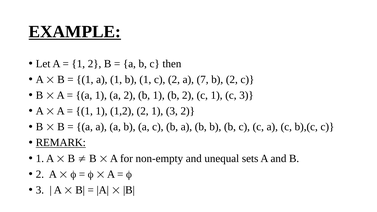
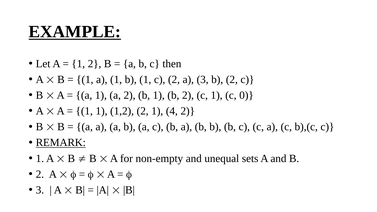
a 7: 7 -> 3
c 3: 3 -> 0
1 3: 3 -> 4
